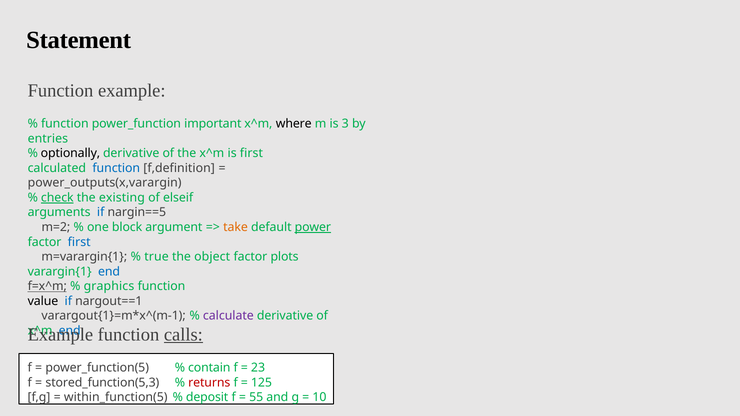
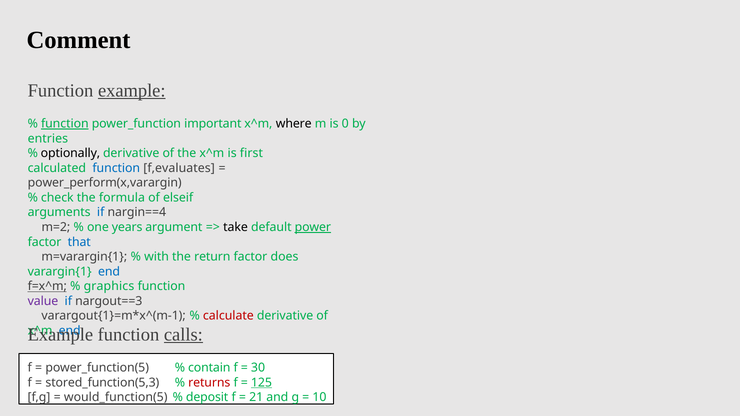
Statement: Statement -> Comment
example at (132, 91) underline: none -> present
function at (65, 124) underline: none -> present
3: 3 -> 0
f,definition: f,definition -> f,evaluates
power_outputs(x,varargin: power_outputs(x,varargin -> power_perform(x,varargin
check underline: present -> none
existing: existing -> formula
nargin==5: nargin==5 -> nargin==4
block: block -> years
take colour: orange -> black
factor first: first -> that
true: true -> with
object: object -> return
plots: plots -> does
value colour: black -> purple
nargout==1: nargout==1 -> nargout==3
calculate colour: purple -> red
23: 23 -> 30
125 underline: none -> present
within_function(5: within_function(5 -> would_function(5
55: 55 -> 21
